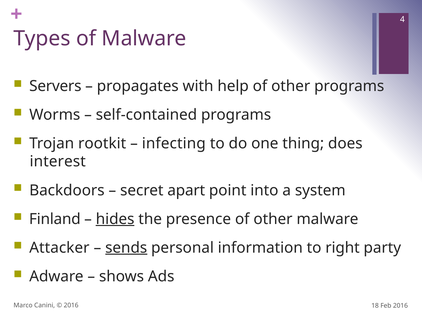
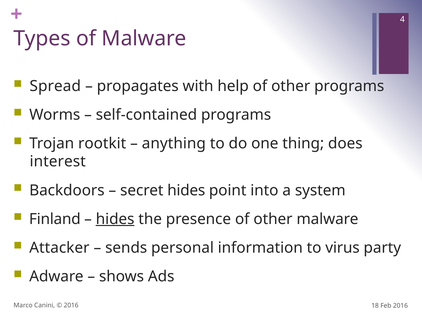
Servers: Servers -> Spread
infecting: infecting -> anything
secret apart: apart -> hides
sends underline: present -> none
right: right -> virus
